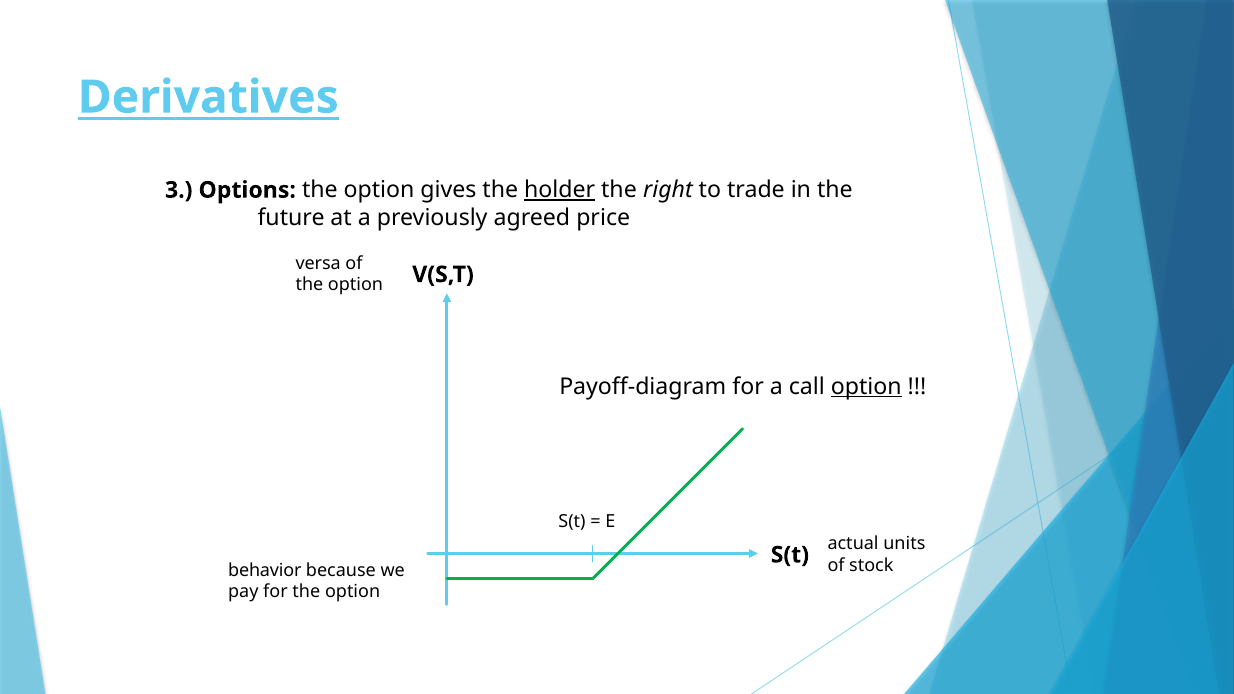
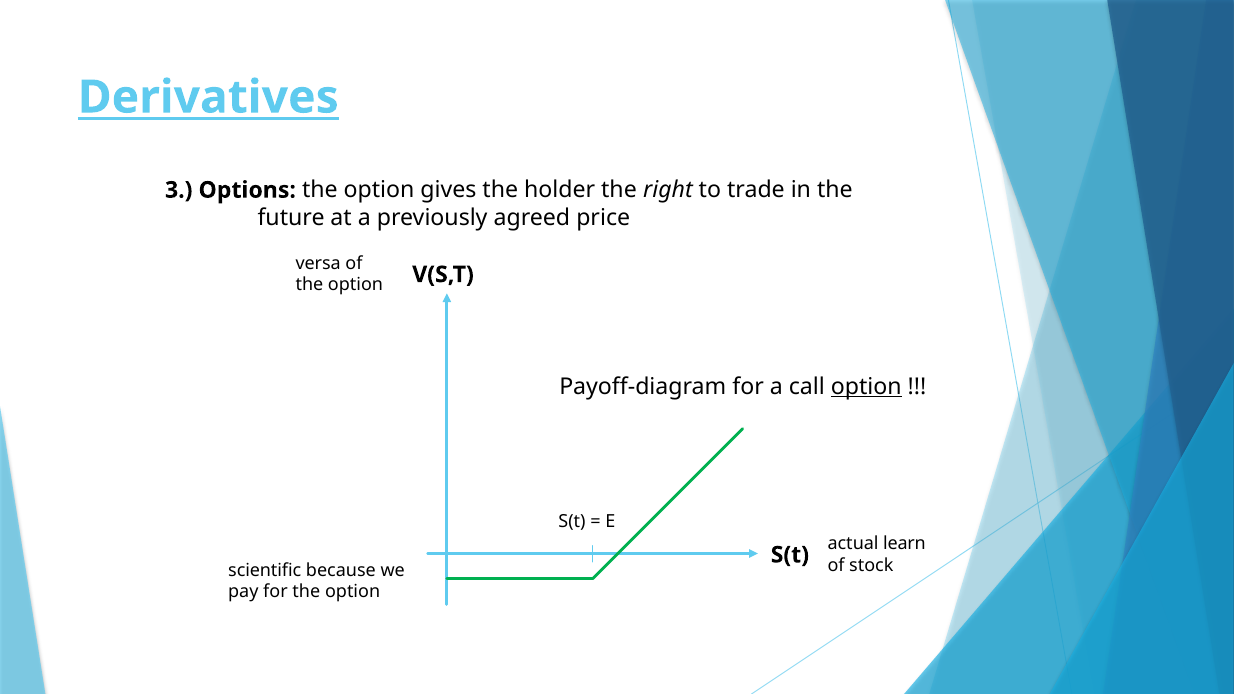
holder underline: present -> none
units: units -> learn
behavior: behavior -> scientific
